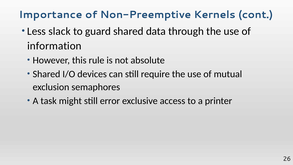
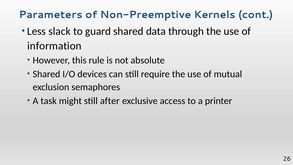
Importance: Importance -> Parameters
error: error -> after
